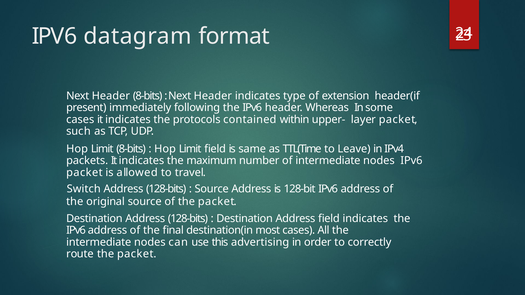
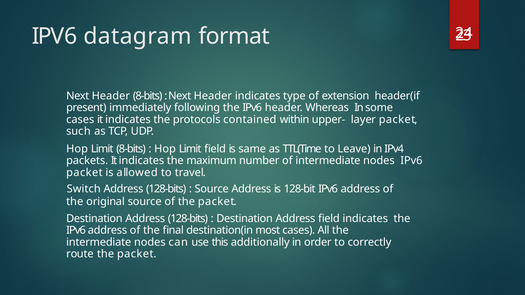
advertising: advertising -> additionally
